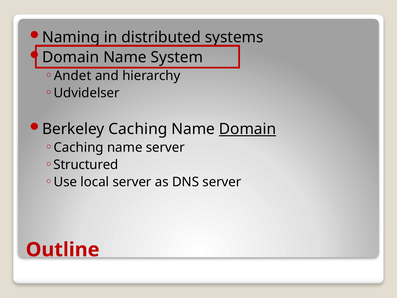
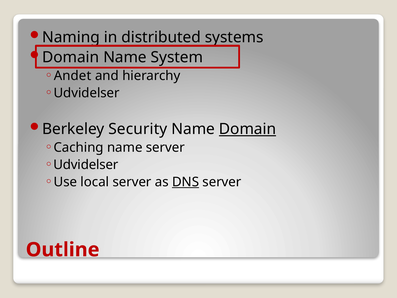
Berkeley Caching: Caching -> Security
Structured at (86, 165): Structured -> Udvidelser
DNS underline: none -> present
